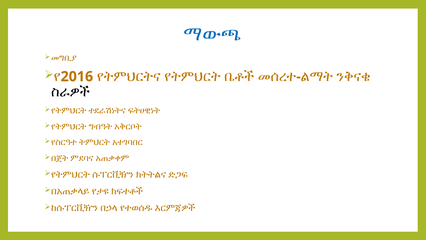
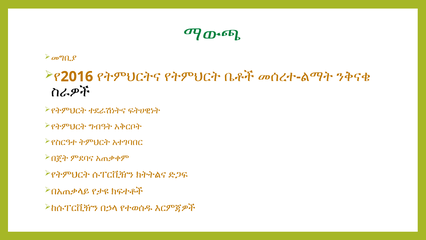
ማውጫ colour: blue -> green
